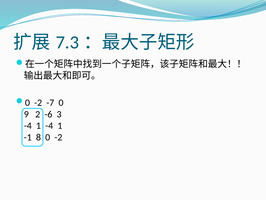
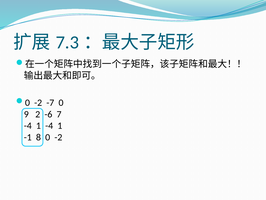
3: 3 -> 7
